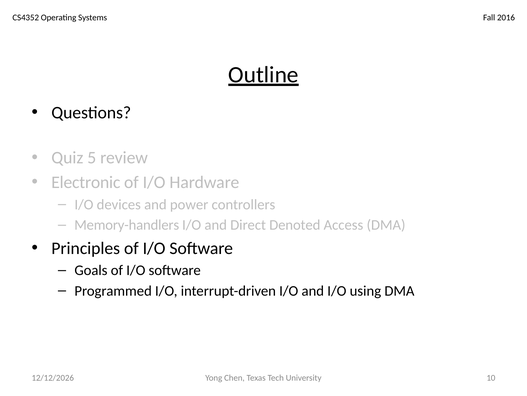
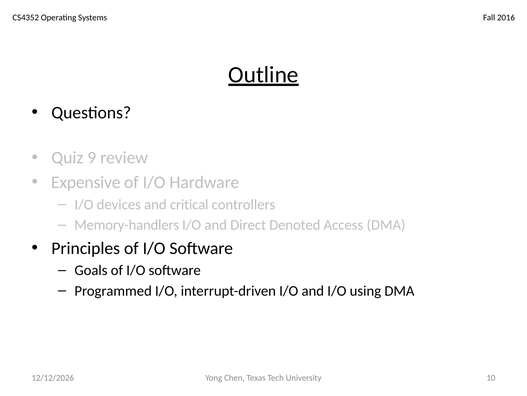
5: 5 -> 9
Electronic: Electronic -> Expensive
power: power -> critical
